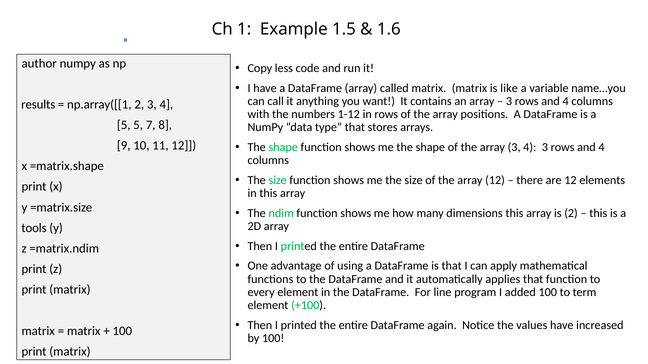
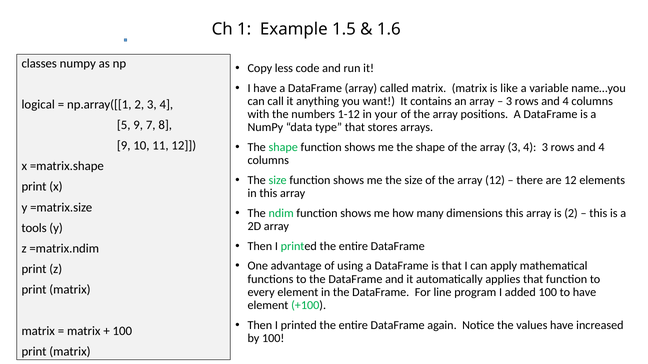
author: author -> classes
results: results -> logical
in rows: rows -> your
5 5: 5 -> 9
to term: term -> have
